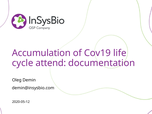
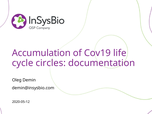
attend: attend -> circles
